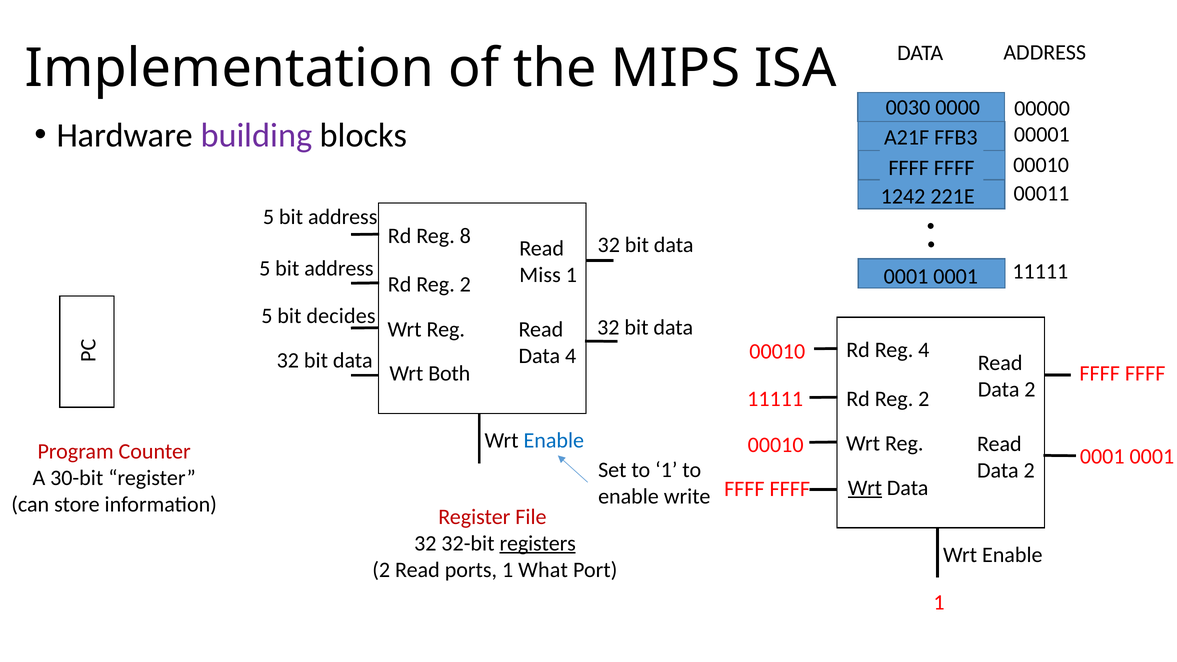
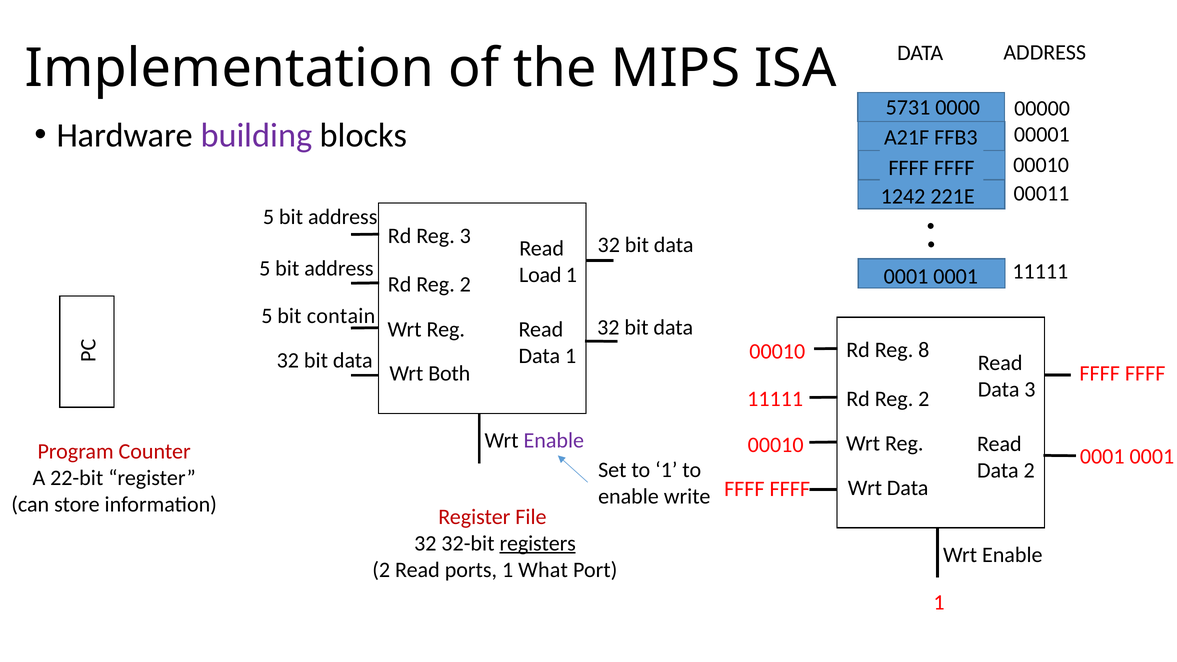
0030: 0030 -> 5731
Reg 8: 8 -> 3
Miss: Miss -> Load
decides: decides -> contain
Reg 4: 4 -> 8
Data 4: 4 -> 1
2 at (1030, 389): 2 -> 3
Enable at (554, 440) colour: blue -> purple
30-bit: 30-bit -> 22-bit
Wrt at (865, 488) underline: present -> none
